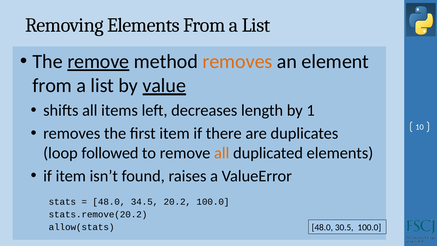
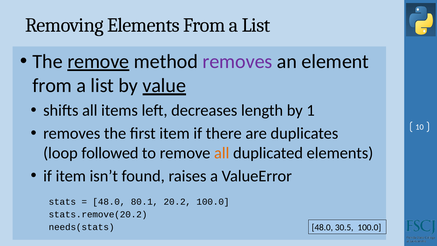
removes at (237, 61) colour: orange -> purple
34.5: 34.5 -> 80.1
allow(stats: allow(stats -> needs(stats
